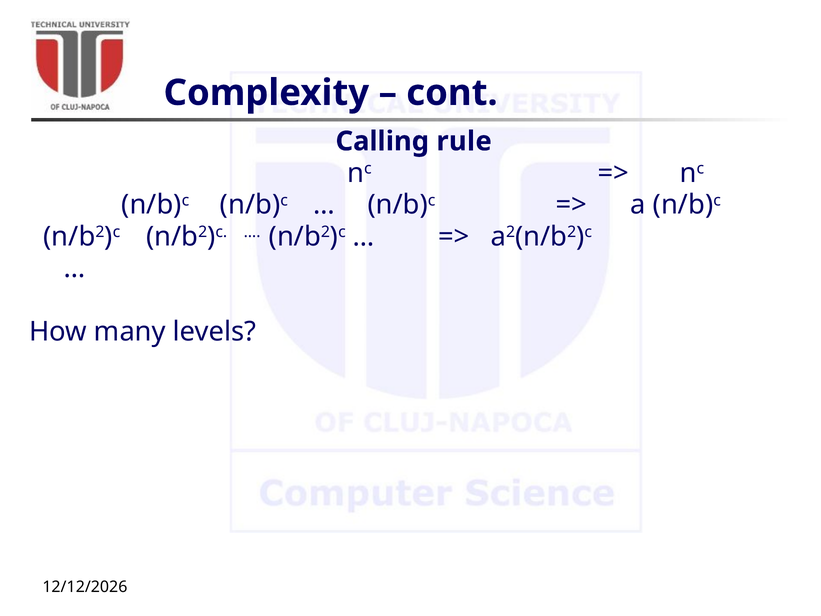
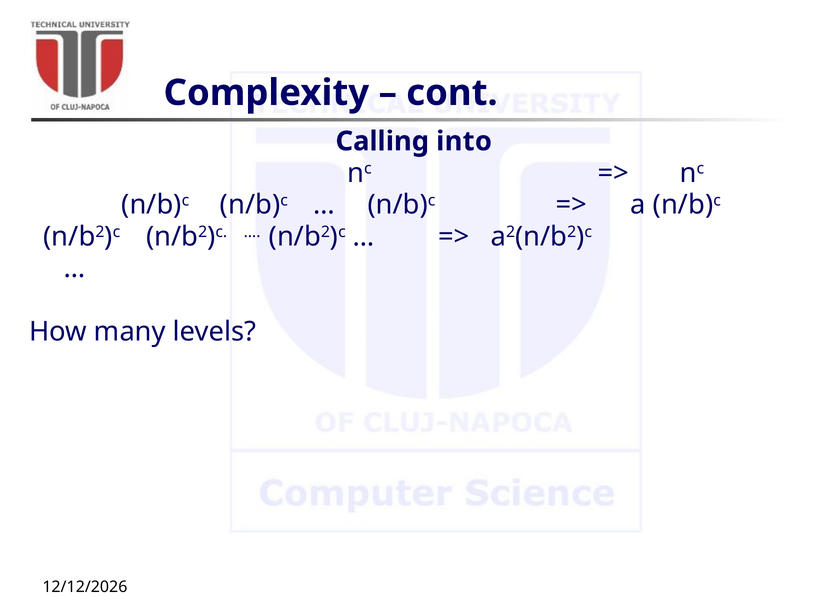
rule: rule -> into
